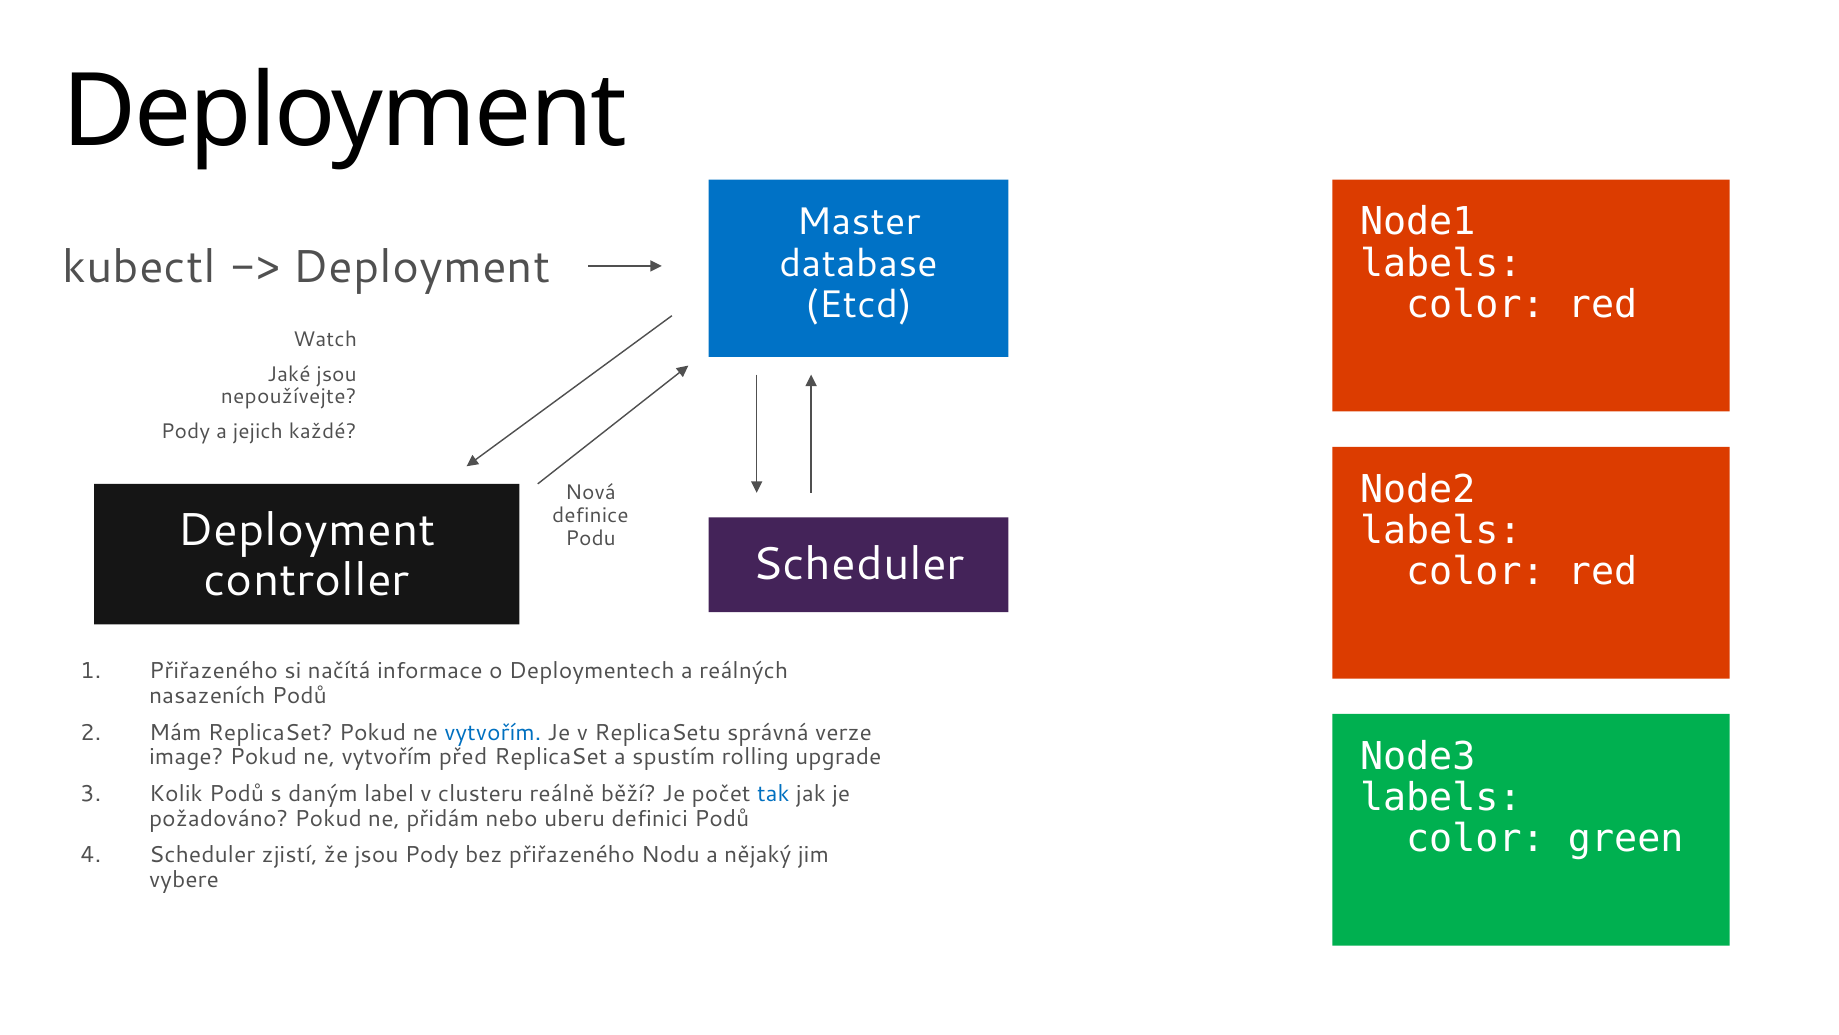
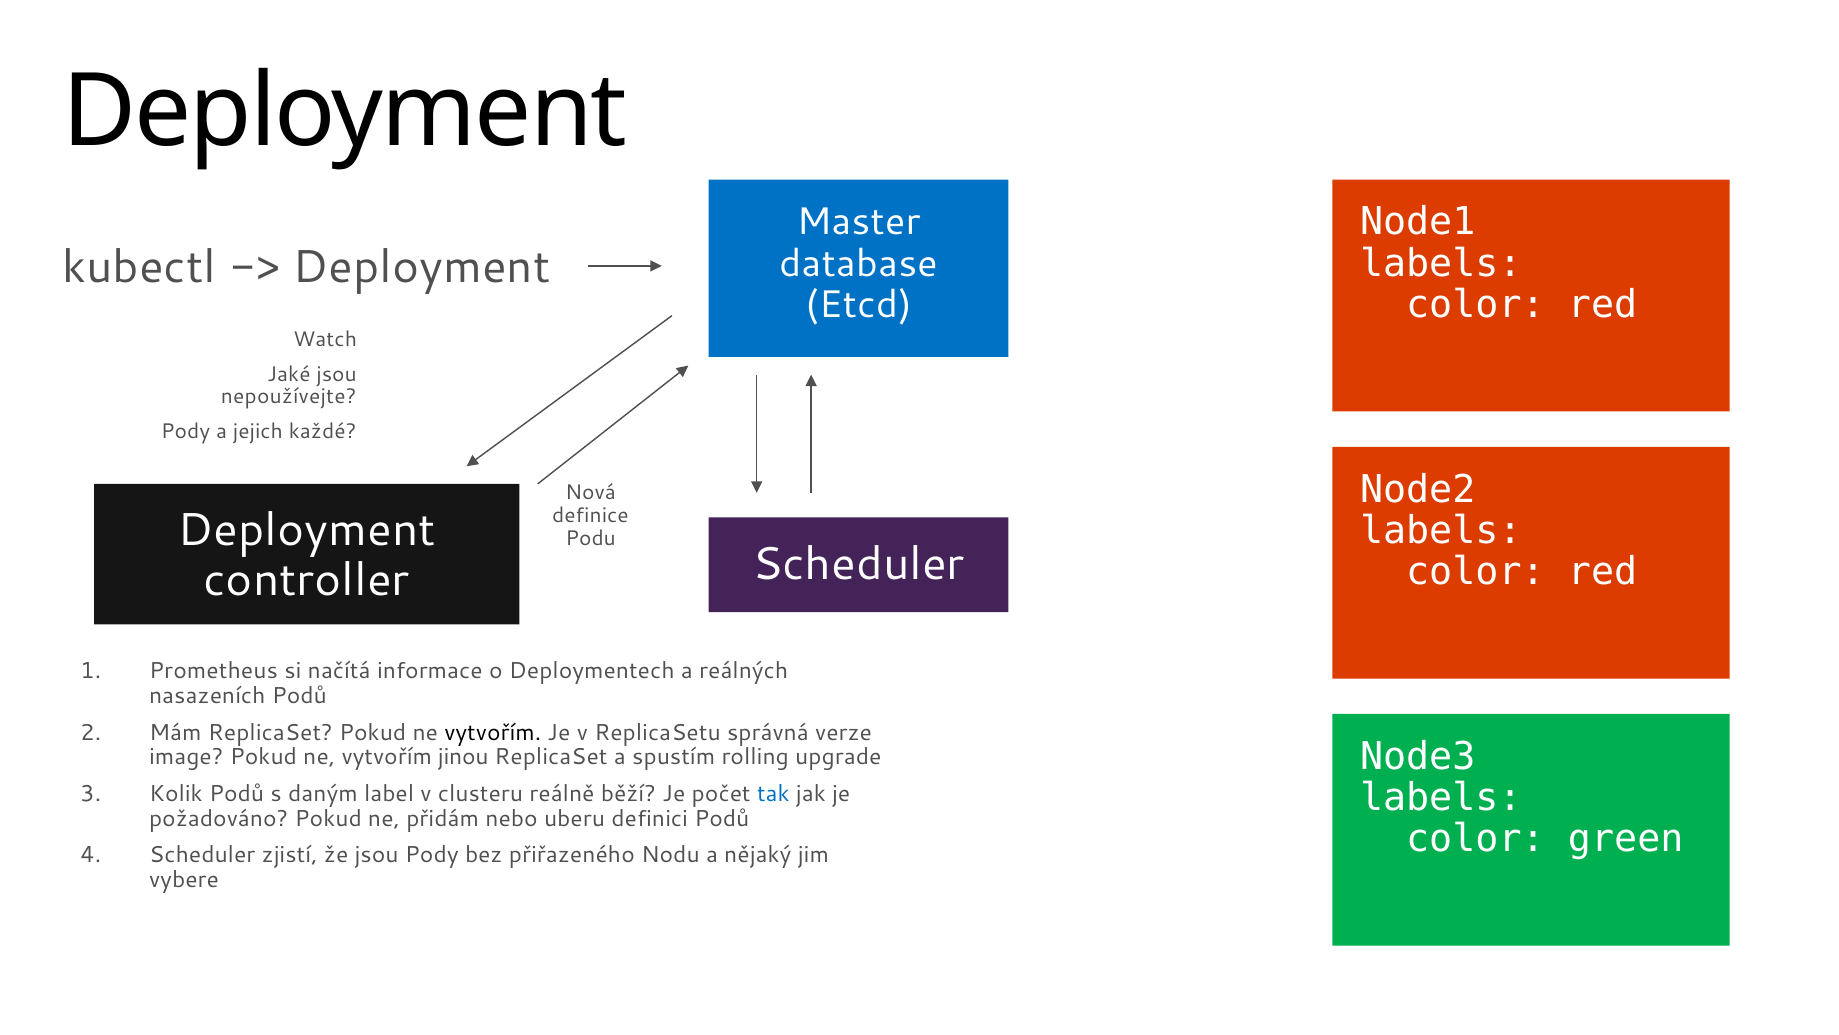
Přiřazeného at (214, 671): Přiřazeného -> Prometheus
vytvořím at (493, 732) colour: blue -> black
před: před -> jinou
